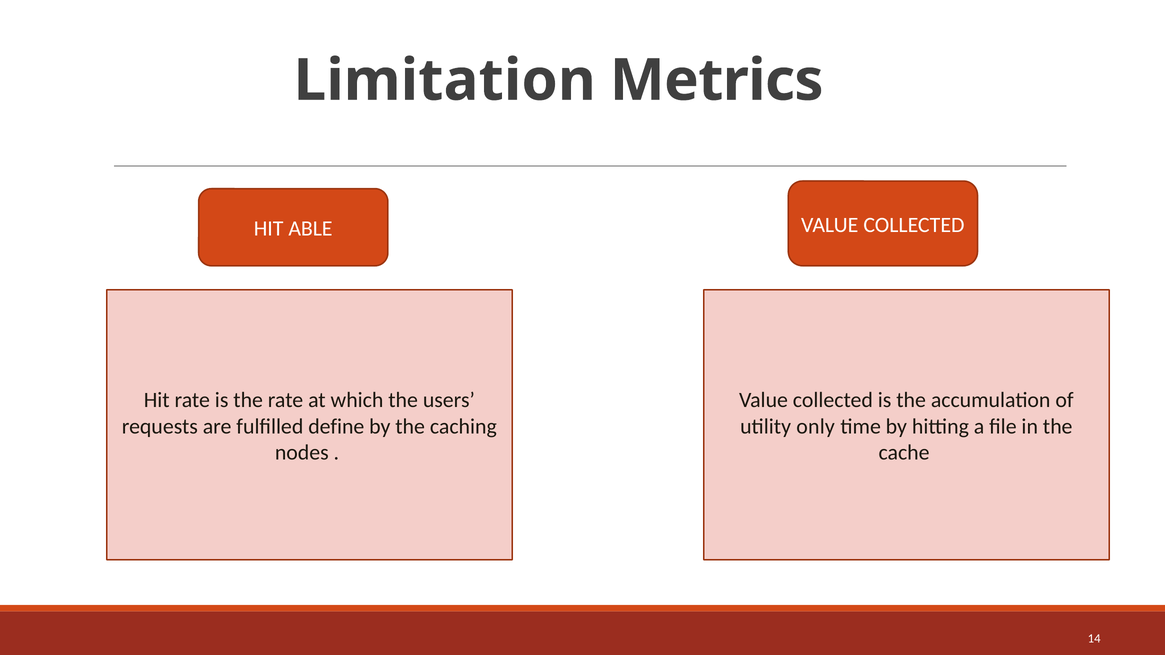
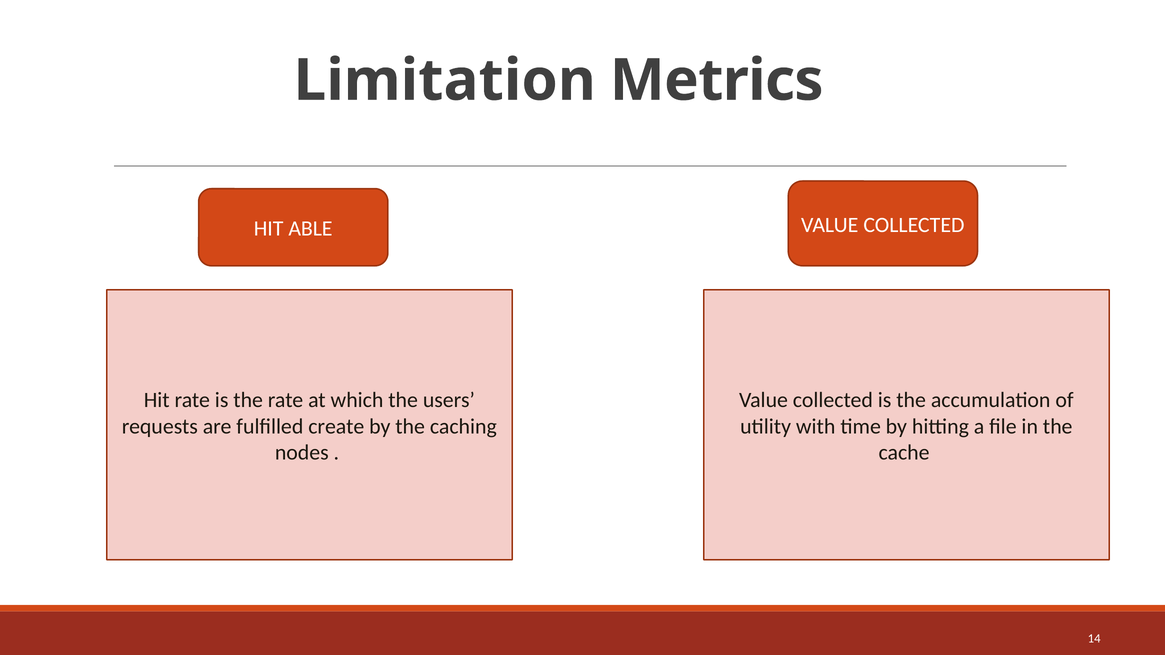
define: define -> create
only: only -> with
